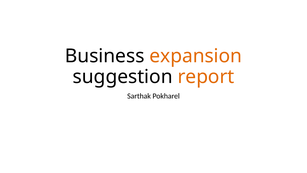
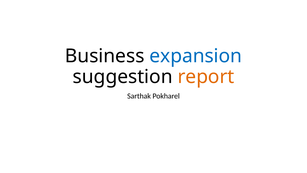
expansion colour: orange -> blue
